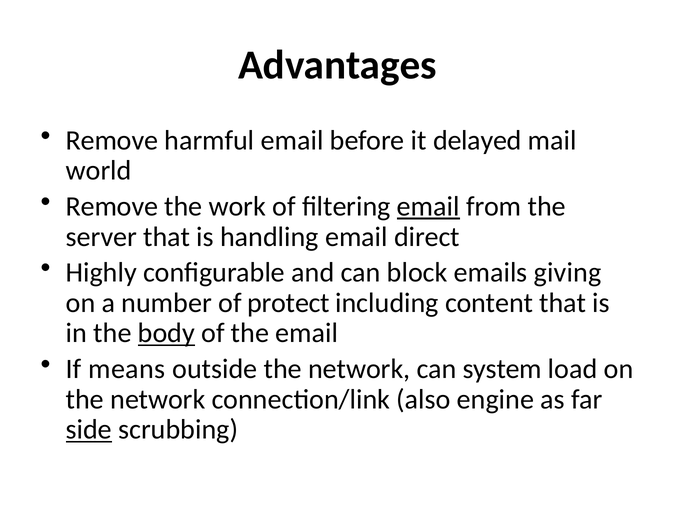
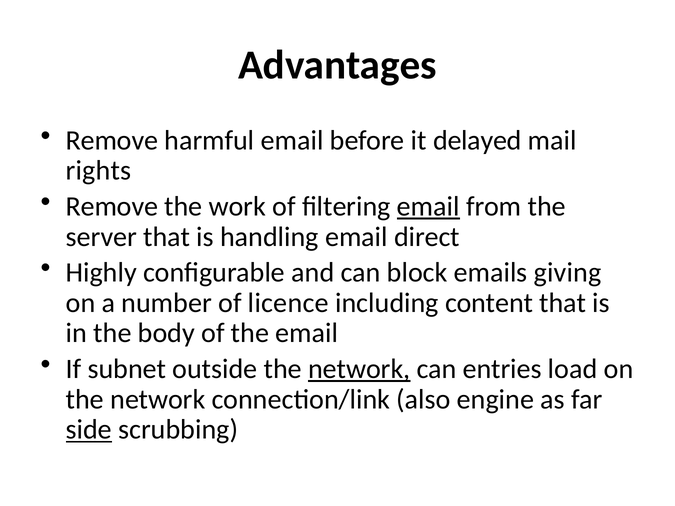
world: world -> rights
protect: protect -> licence
body underline: present -> none
means: means -> subnet
network at (359, 369) underline: none -> present
system: system -> entries
